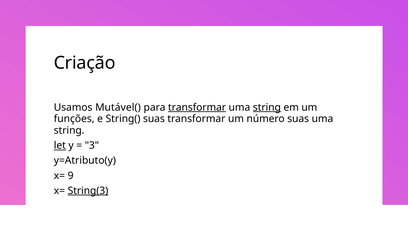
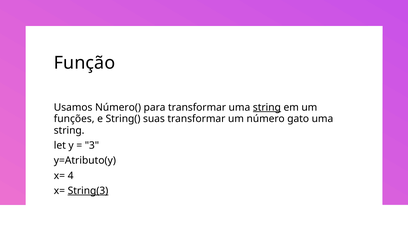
Criação: Criação -> Função
Mutável(: Mutável( -> Número(
transformar at (197, 107) underline: present -> none
número suas: suas -> gato
let underline: present -> none
9: 9 -> 4
